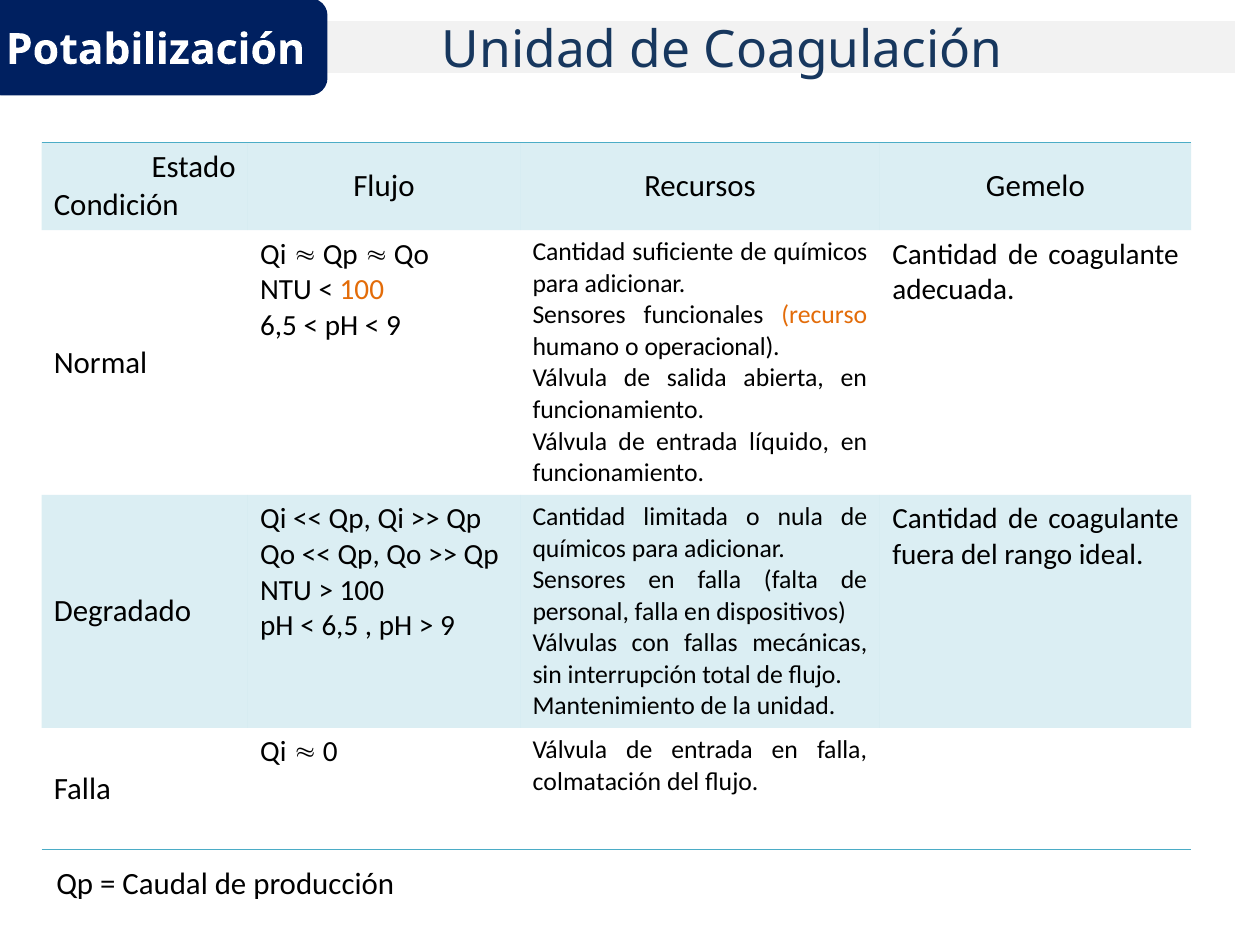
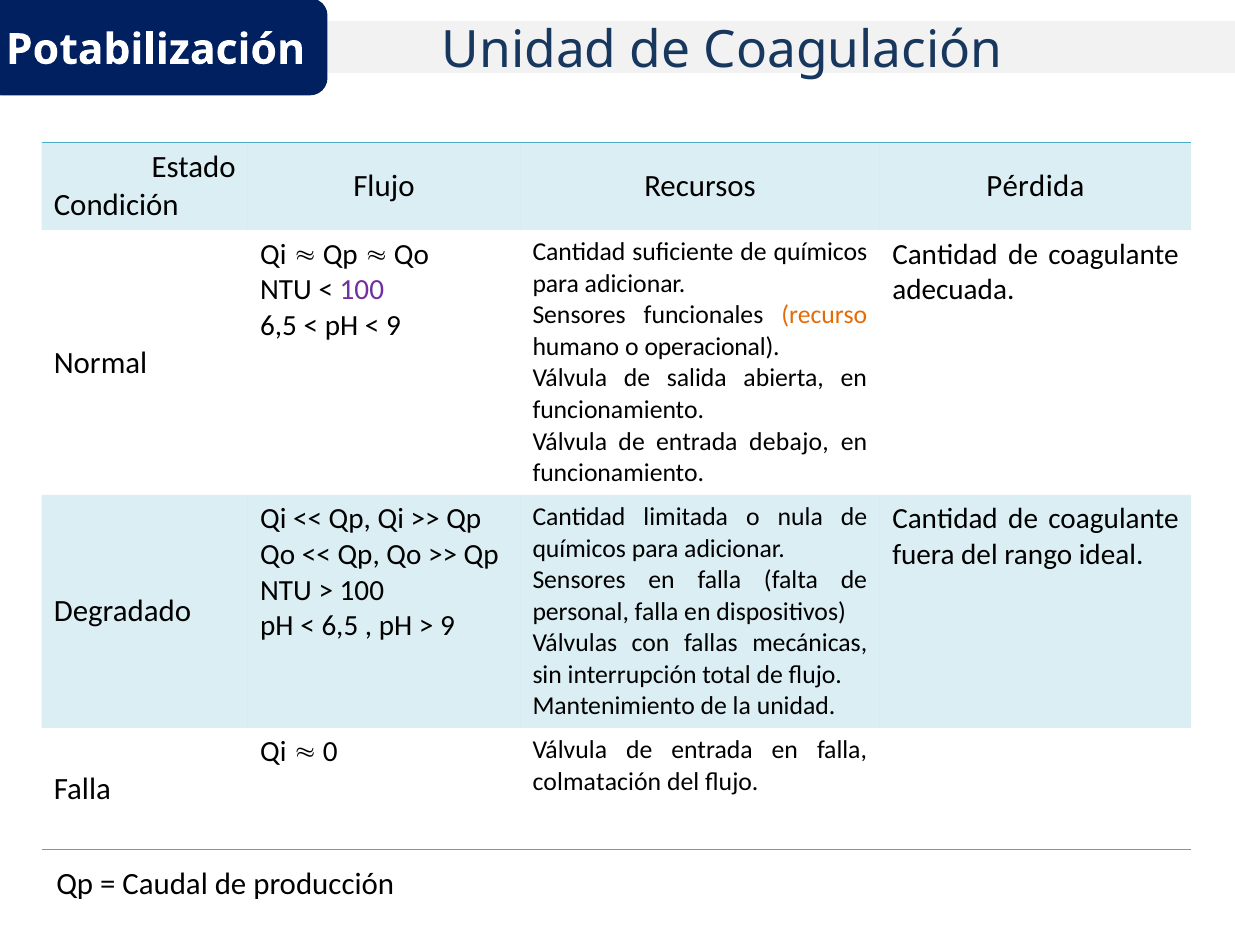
Gemelo: Gemelo -> Pérdida
100 at (362, 290) colour: orange -> purple
líquido: líquido -> debajo
